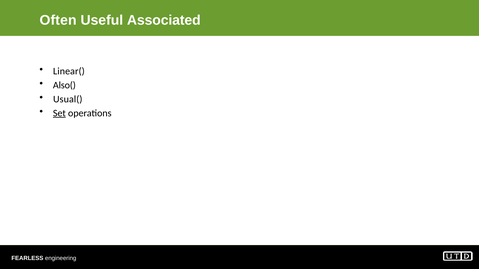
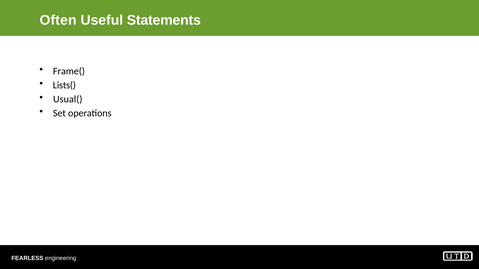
Associated: Associated -> Statements
Linear(: Linear( -> Frame(
Also(: Also( -> Lists(
Set underline: present -> none
